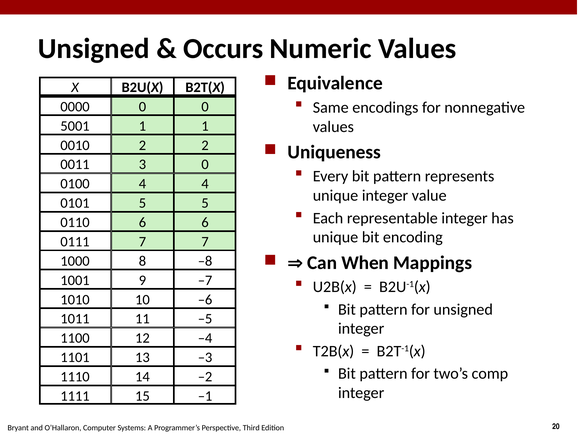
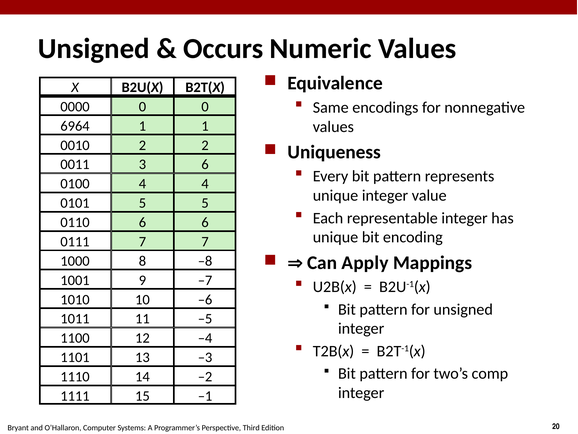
5001: 5001 -> 6964
0011 0: 0 -> 6
When: When -> Apply
